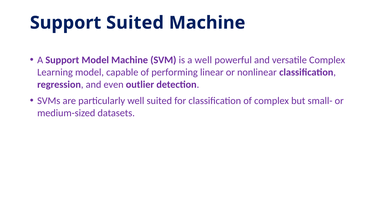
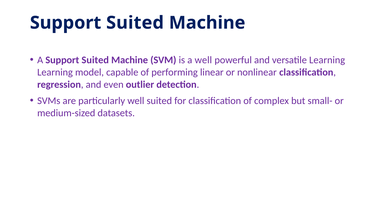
A Support Model: Model -> Suited
versatile Complex: Complex -> Learning
